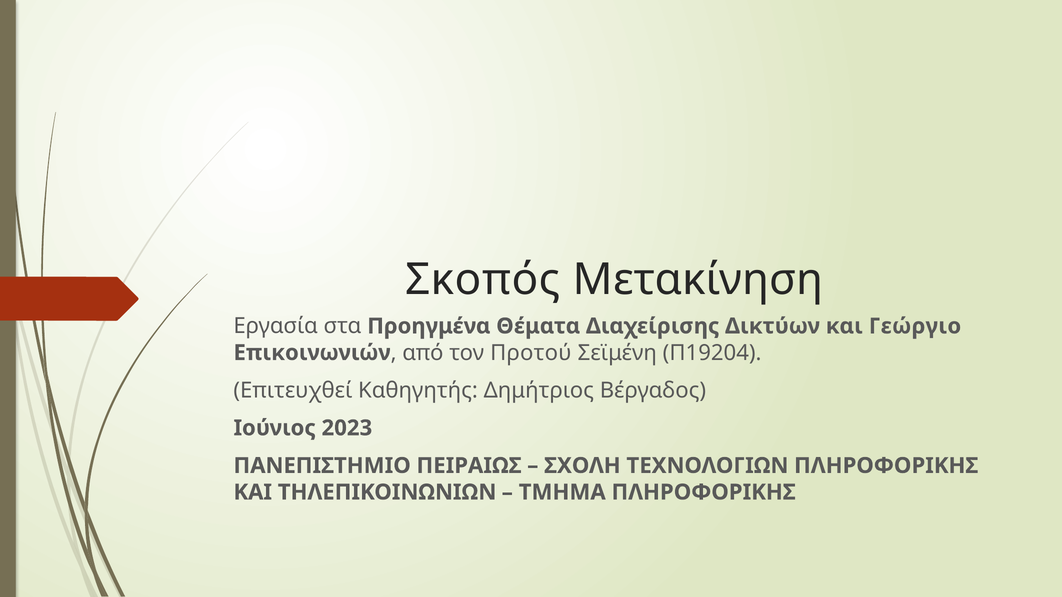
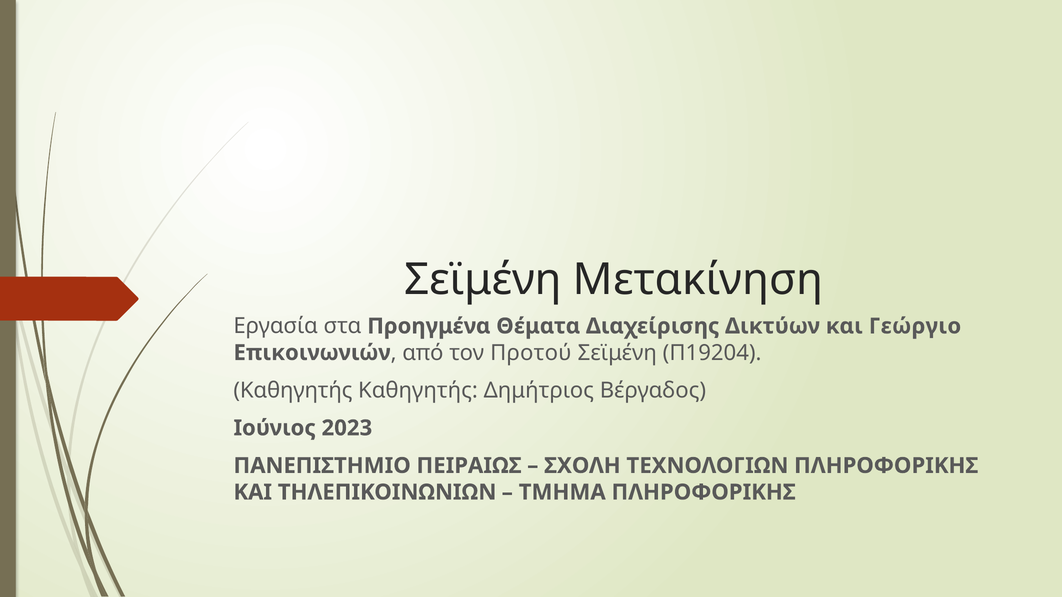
Σκοπός at (483, 280): Σκοπός -> Σεϊμένη
Επιτευχθεί at (293, 391): Επιτευχθεί -> Καθηγητής
